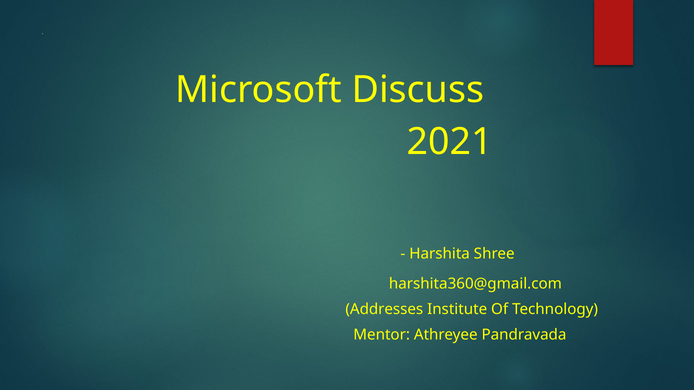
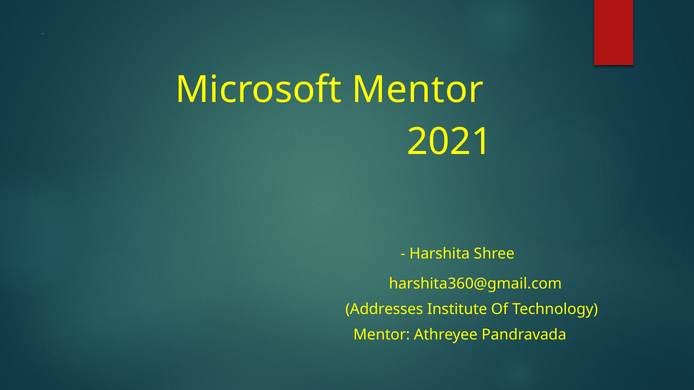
Microsoft Discuss: Discuss -> Mentor
